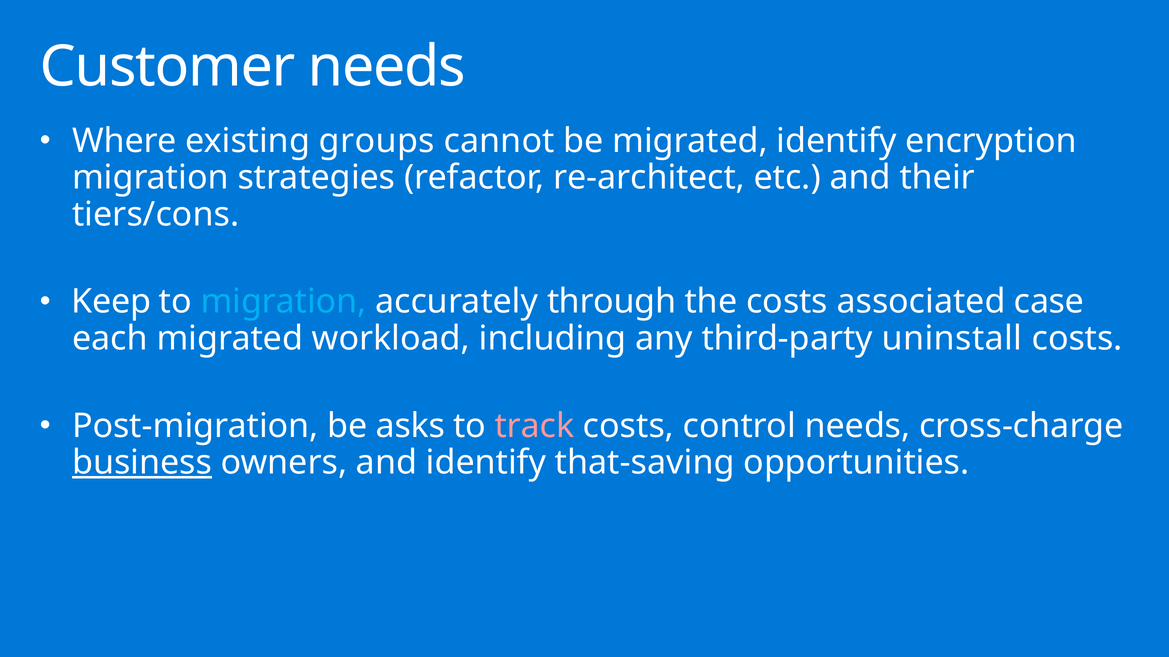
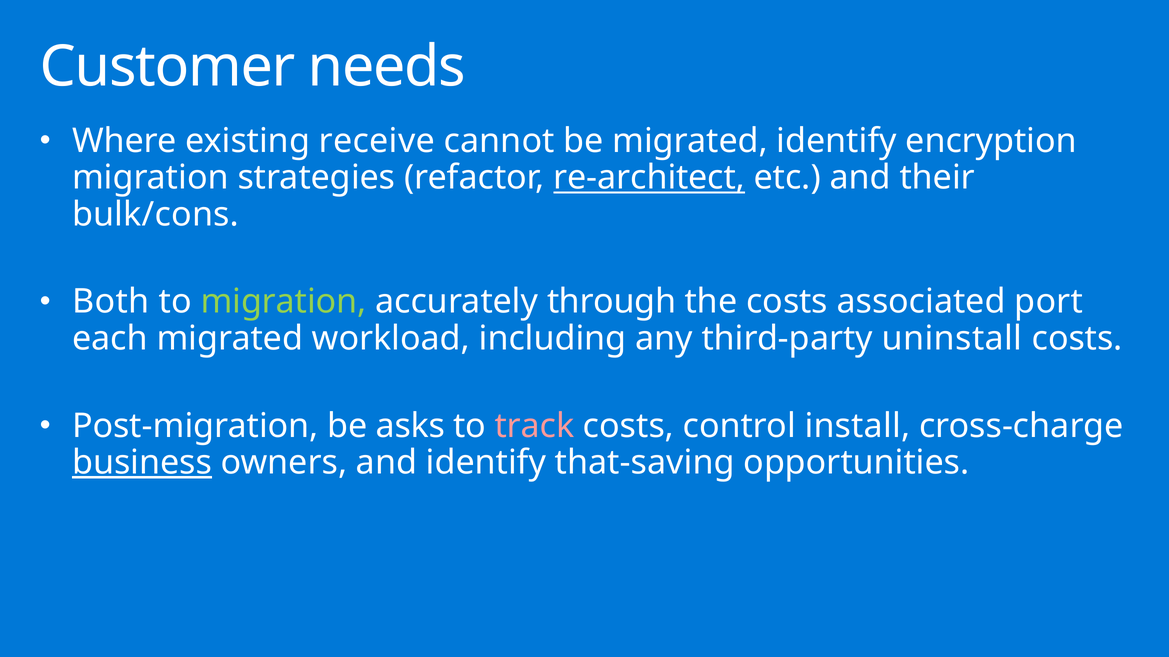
groups: groups -> receive
re-architect underline: none -> present
tiers/cons: tiers/cons -> bulk/cons
Keep: Keep -> Both
migration at (284, 302) colour: light blue -> light green
case: case -> port
control needs: needs -> install
